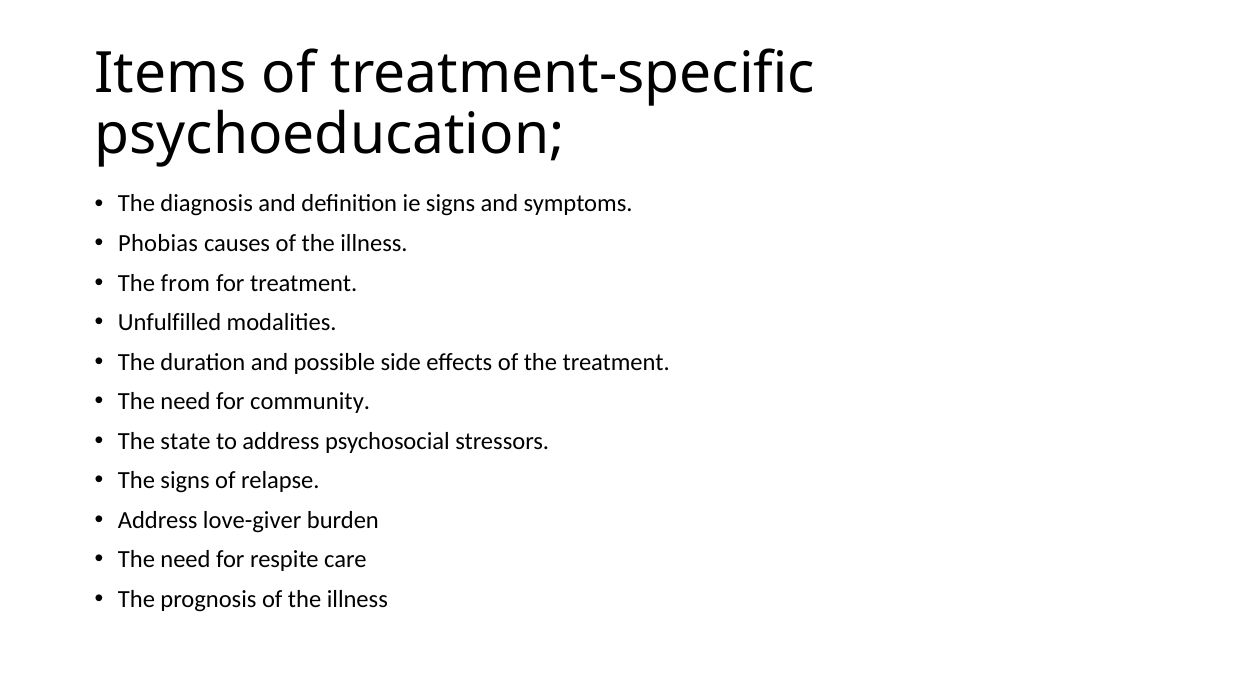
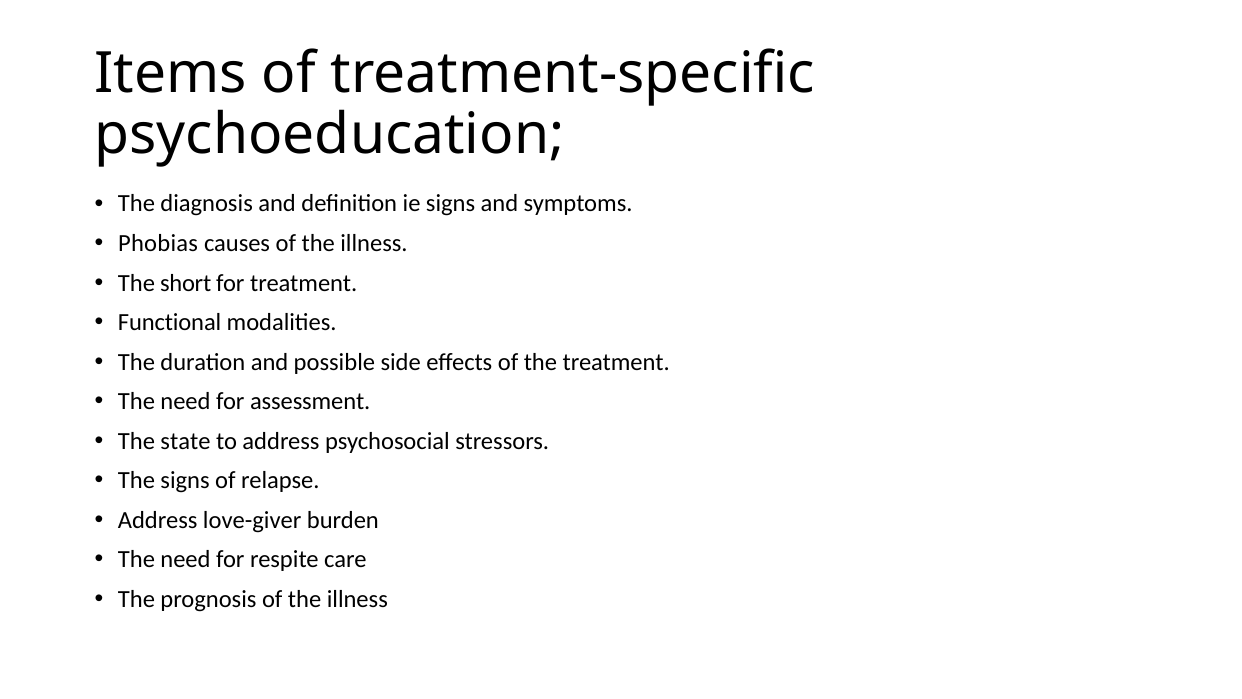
from: from -> short
Unfulfilled: Unfulfilled -> Functional
community: community -> assessment
